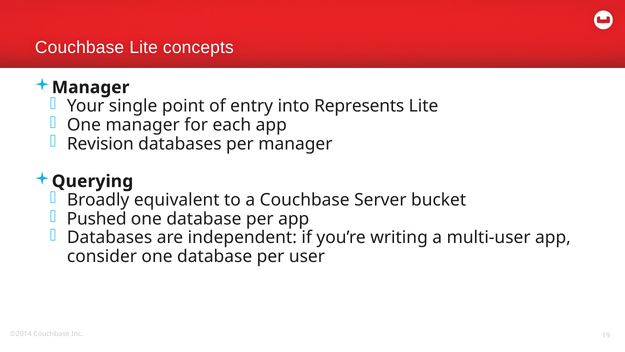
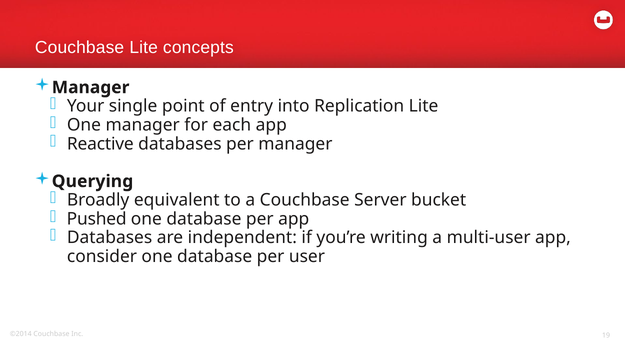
Represents: Represents -> Replication
Revision: Revision -> Reactive
